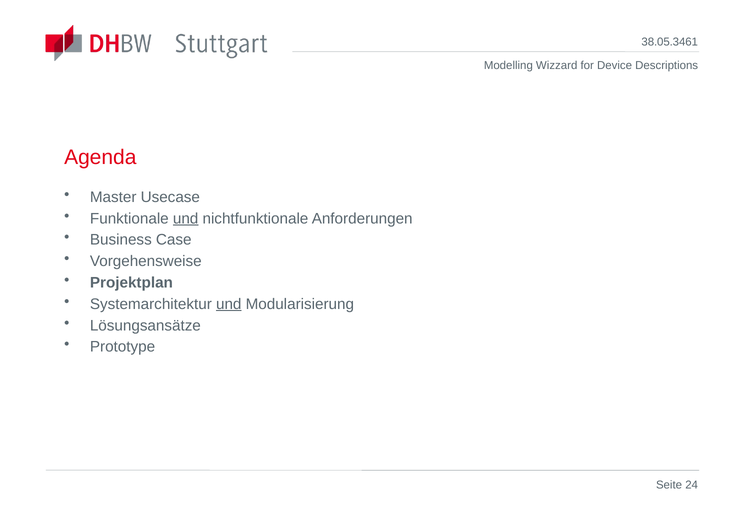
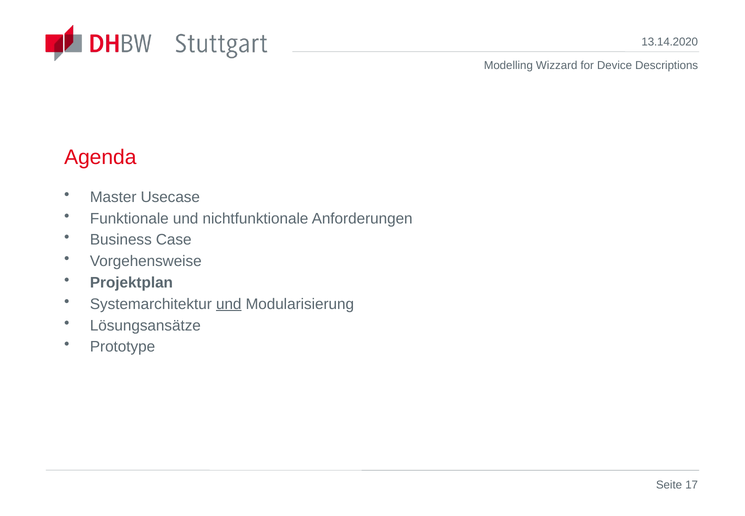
38.05.3461: 38.05.3461 -> 13.14.2020
und at (186, 218) underline: present -> none
24: 24 -> 17
